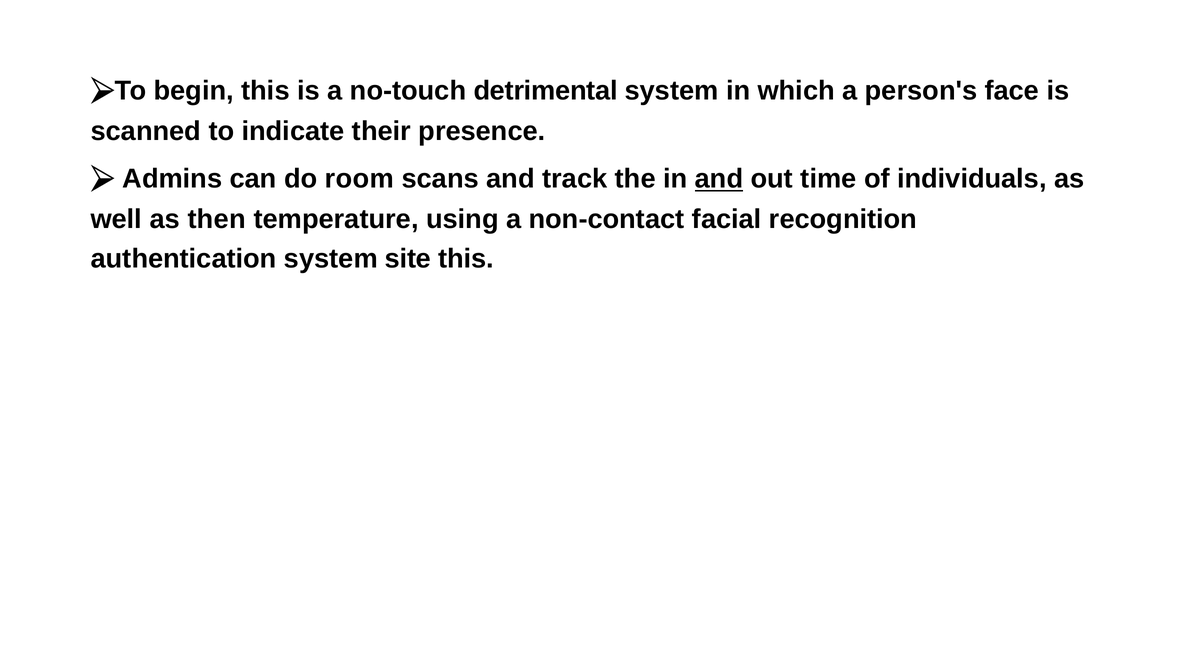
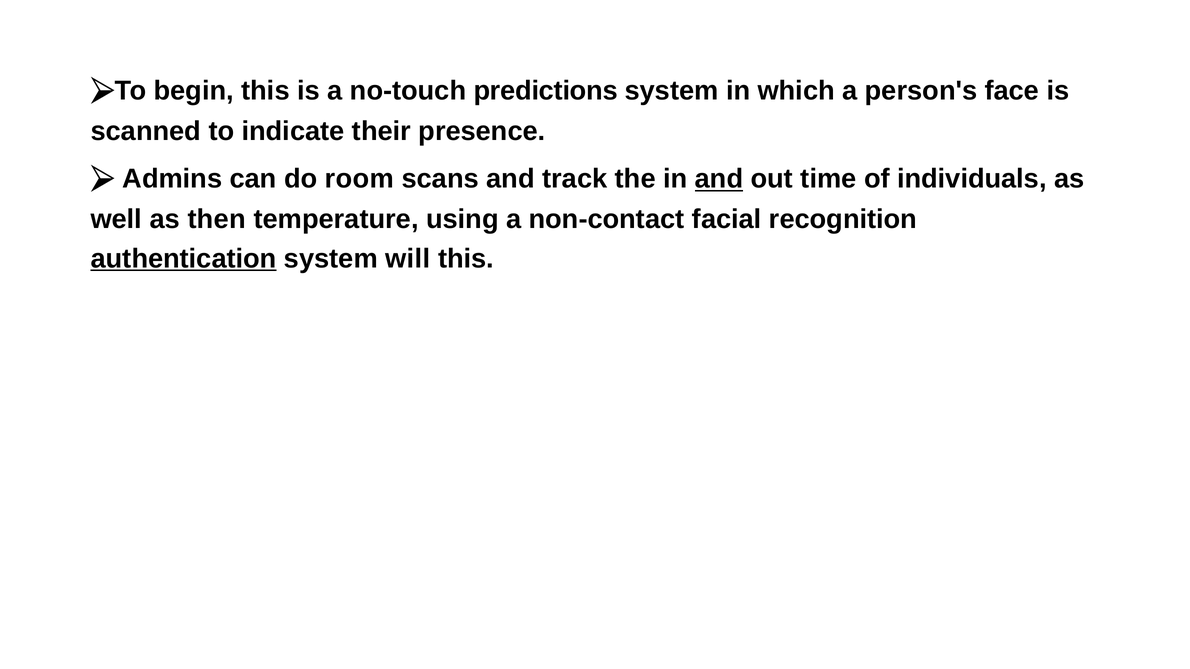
detrimental: detrimental -> predictions
authentication underline: none -> present
site: site -> will
